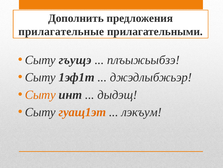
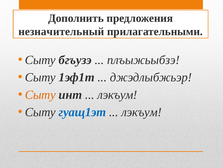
прилагательные: прилагательные -> незначительный
гъущэ: гъущэ -> бгъузэ
дыдэщ at (117, 94): дыдэщ -> лэкъум
гуащ1эт colour: orange -> blue
